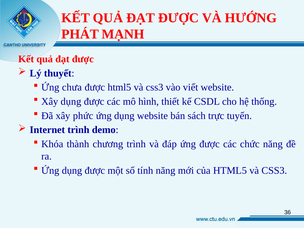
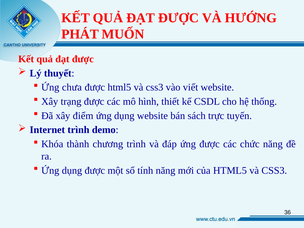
MẠNH: MẠNH -> MUỐN
Xây dụng: dụng -> trạng
phức: phức -> điểm
